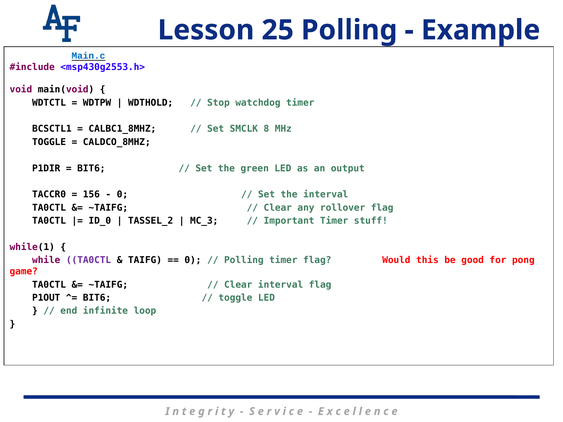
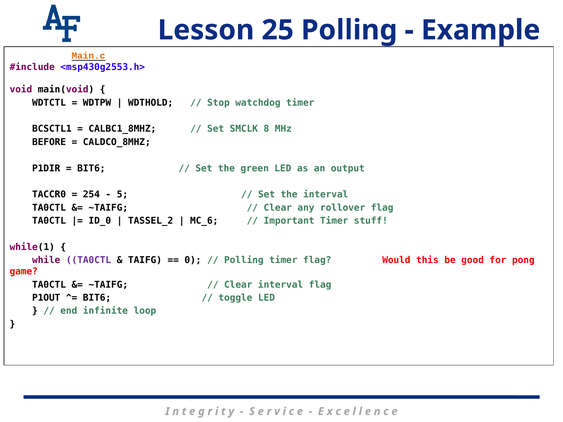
Main.c colour: blue -> orange
TOGGLE at (49, 142): TOGGLE -> BEFORE
156: 156 -> 254
0 at (122, 195): 0 -> 5
MC_3: MC_3 -> MC_6
